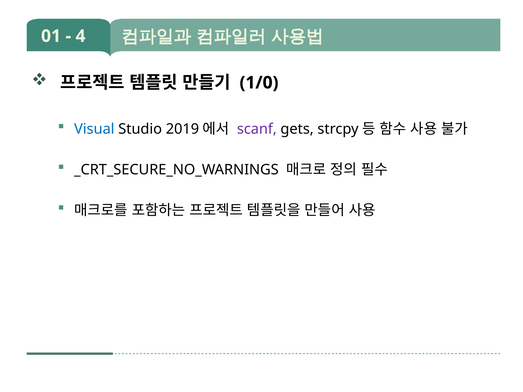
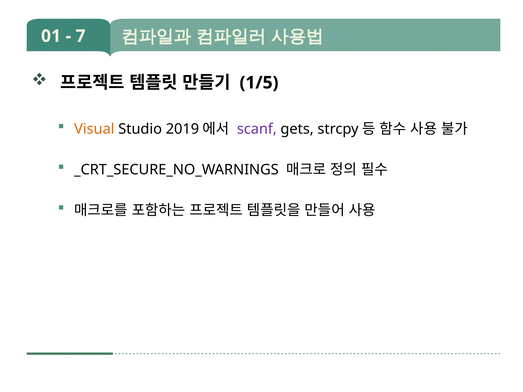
4: 4 -> 7
1/0: 1/0 -> 1/5
Visual colour: blue -> orange
